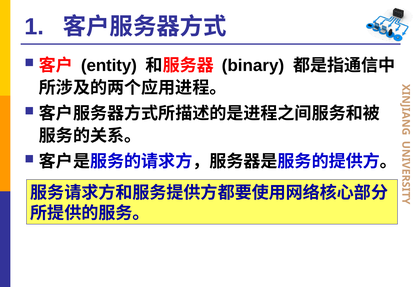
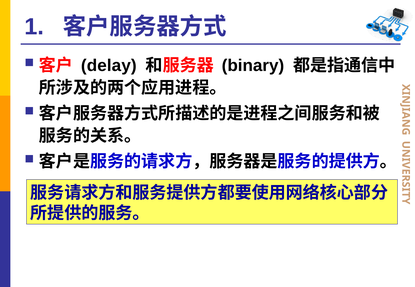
entity: entity -> delay
